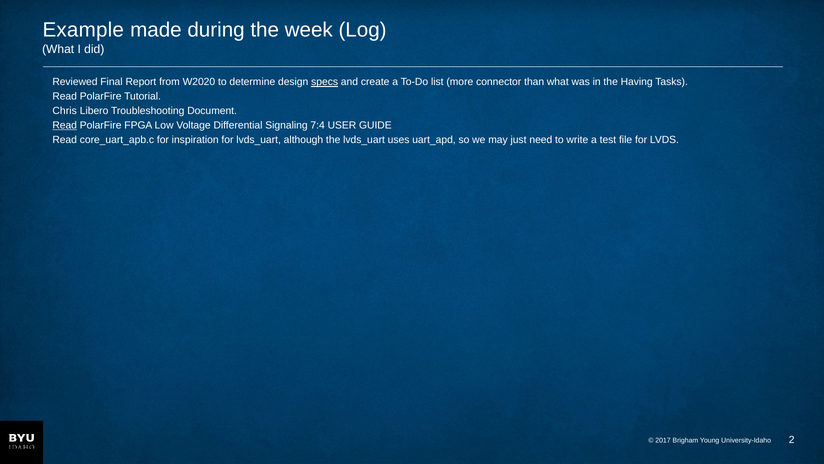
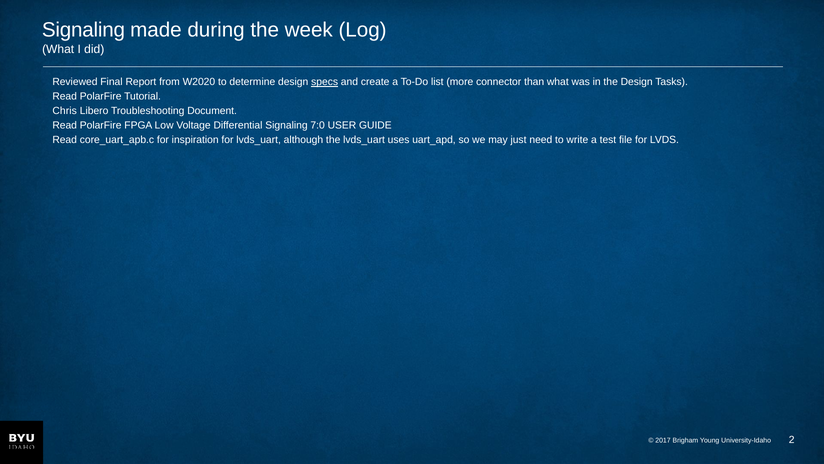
Example at (83, 30): Example -> Signaling
the Having: Having -> Design
Read at (65, 125) underline: present -> none
7:4: 7:4 -> 7:0
